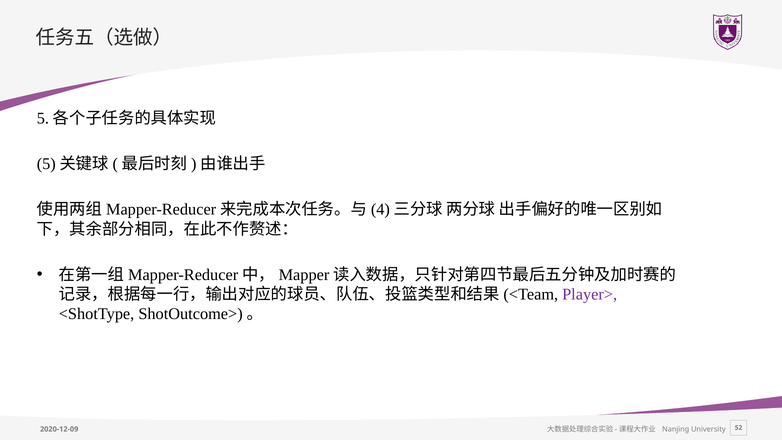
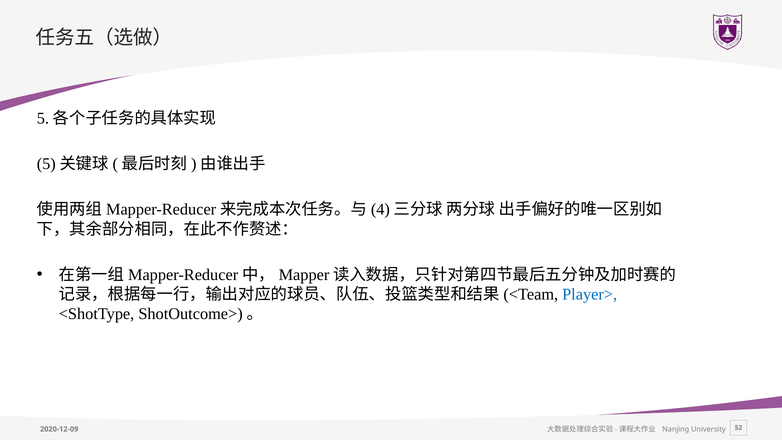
Player> colour: purple -> blue
